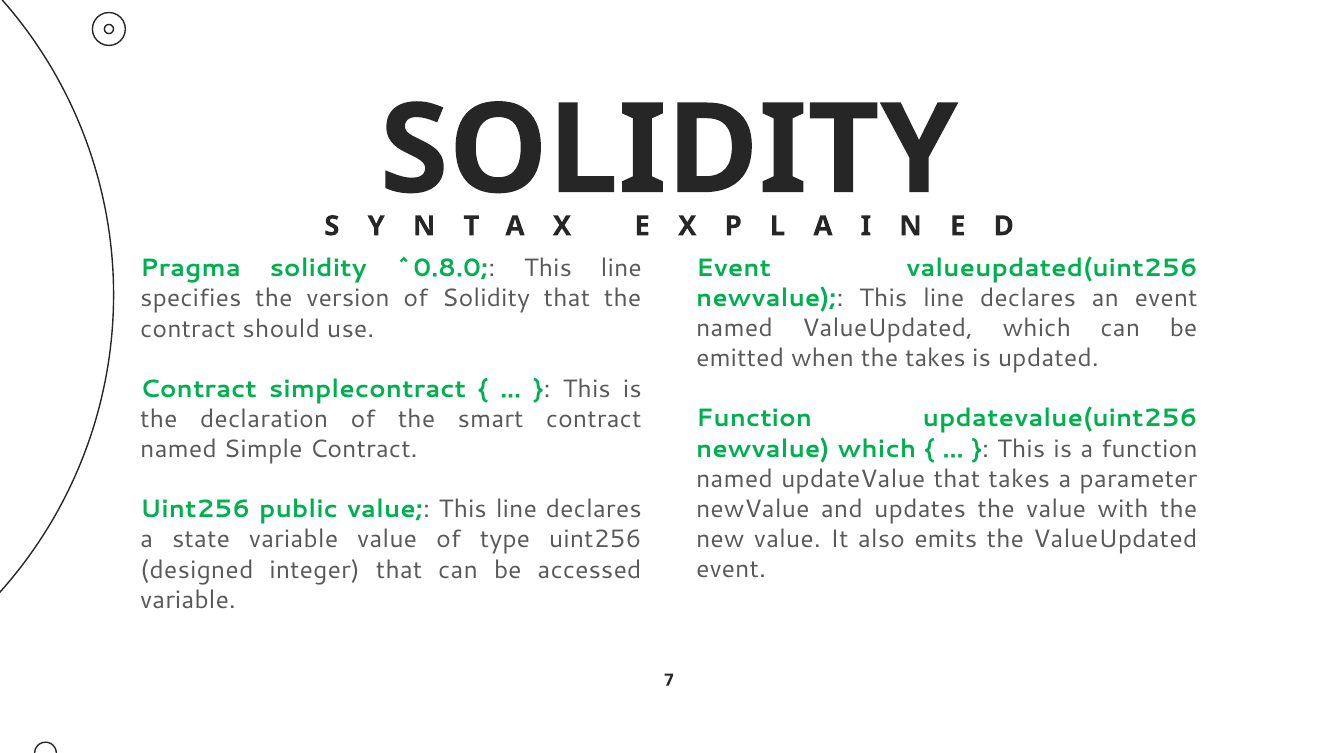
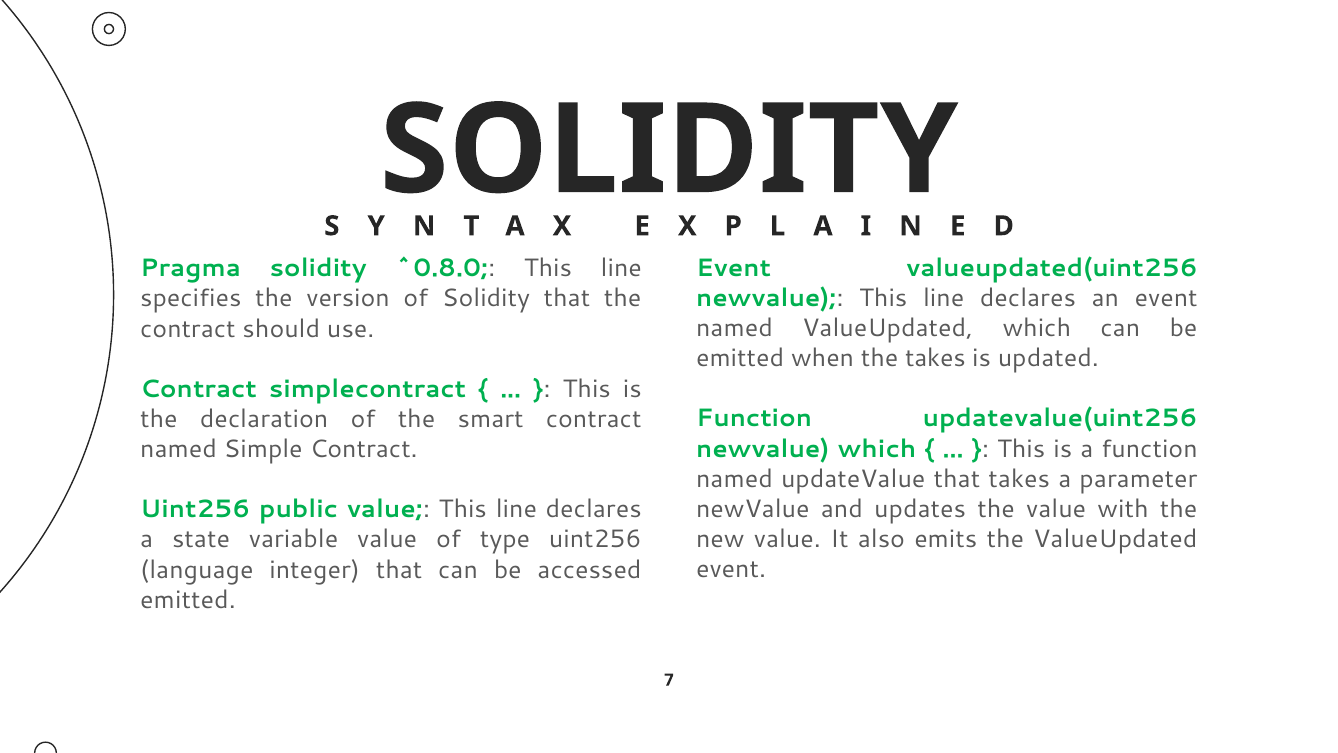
designed: designed -> language
variable at (188, 600): variable -> emitted
